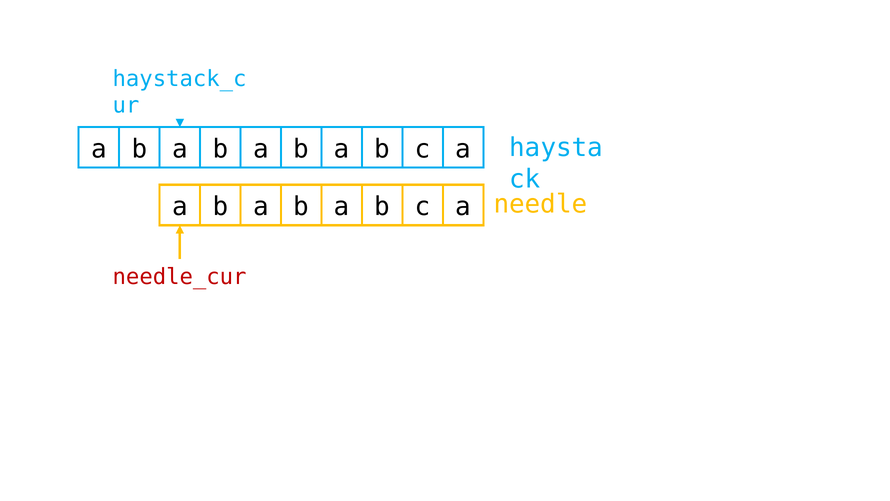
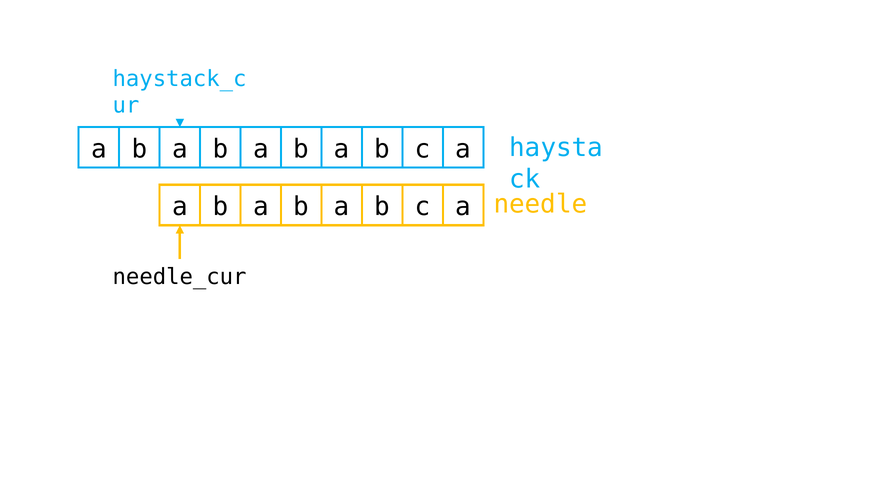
needle_cur colour: red -> black
